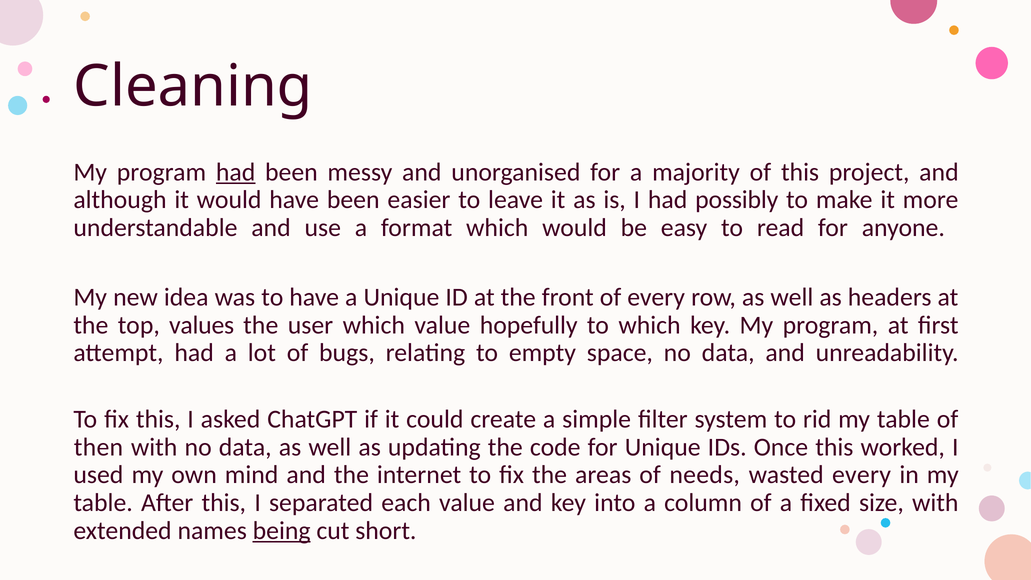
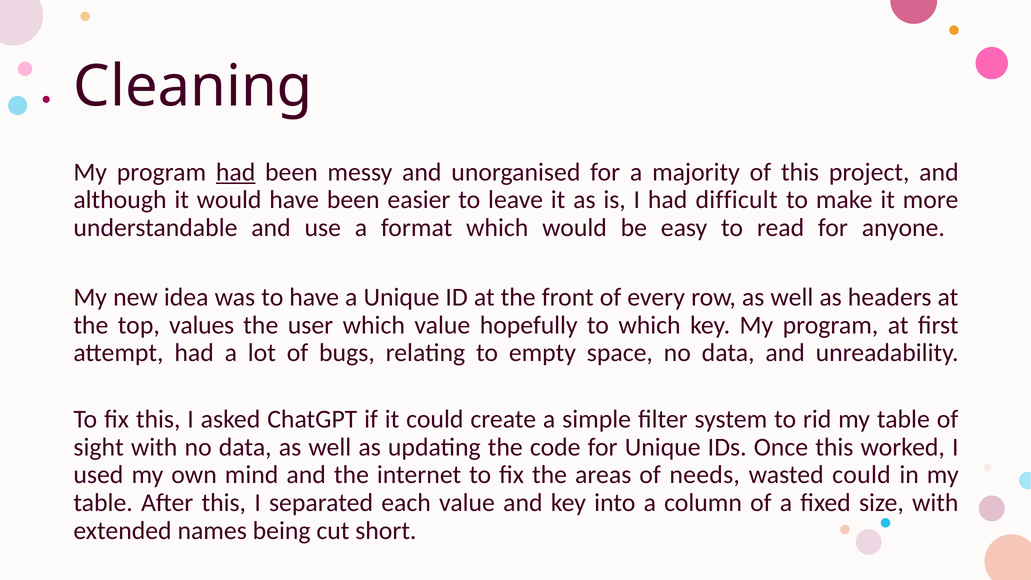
possibly: possibly -> difficult
then: then -> sight
wasted every: every -> could
being underline: present -> none
